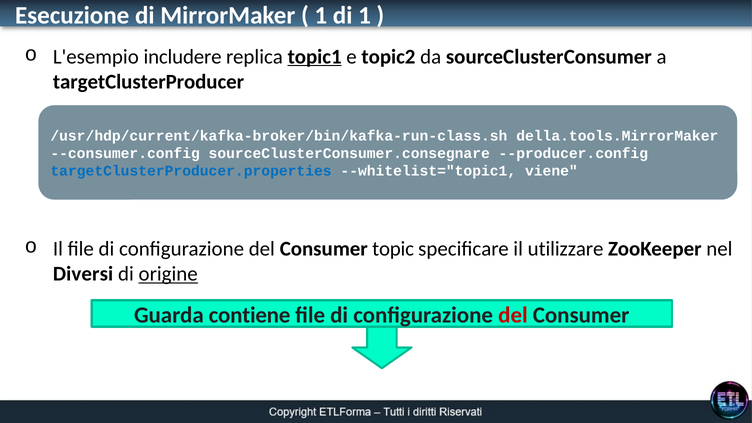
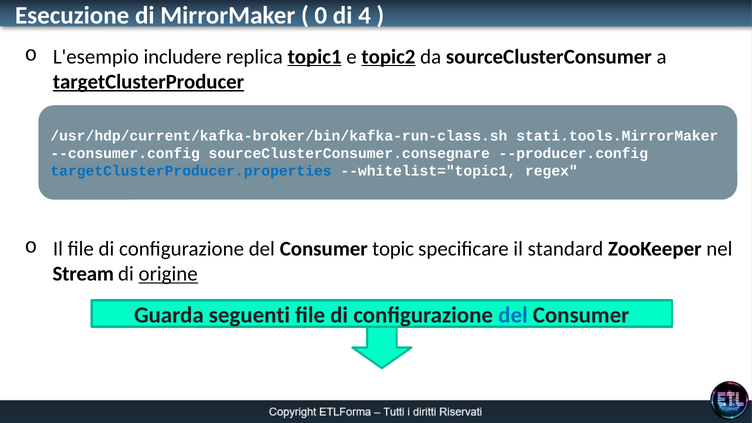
1 at (321, 15): 1 -> 0
di 1: 1 -> 4
topic2 underline: none -> present
targetClusterProducer underline: none -> present
della.tools.MirrorMaker: della.tools.MirrorMaker -> stati.tools.MirrorMaker
viene: viene -> regex
utilizzare: utilizzare -> standard
Diversi: Diversi -> Stream
contiene: contiene -> seguenti
del at (513, 315) colour: red -> blue
